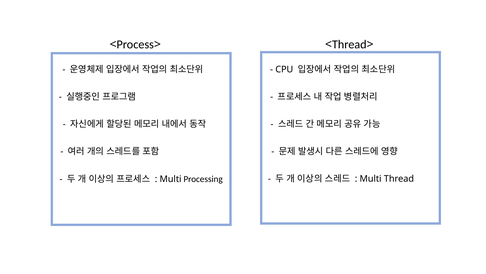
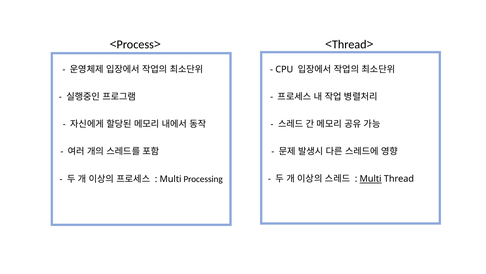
Multi at (371, 179) underline: none -> present
